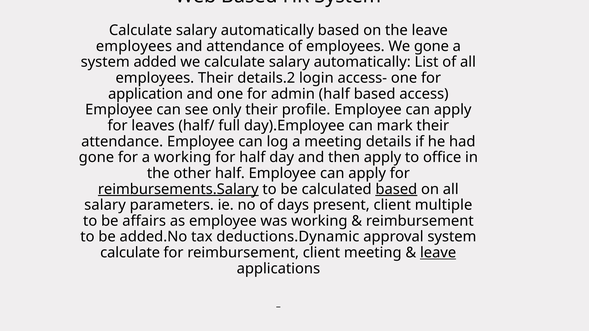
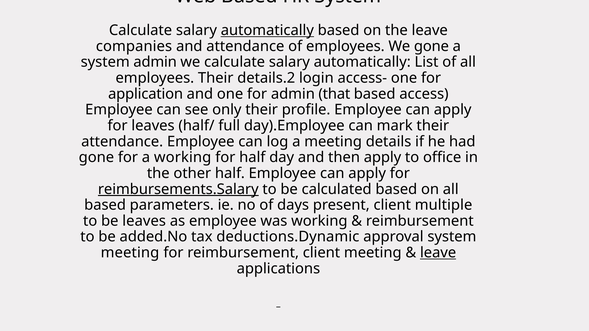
automatically at (267, 30) underline: none -> present
employees at (134, 46): employees -> companies
system added: added -> admin
admin half: half -> that
based at (396, 189) underline: present -> none
salary at (105, 205): salary -> based
be affairs: affairs -> leaves
calculate at (130, 253): calculate -> meeting
